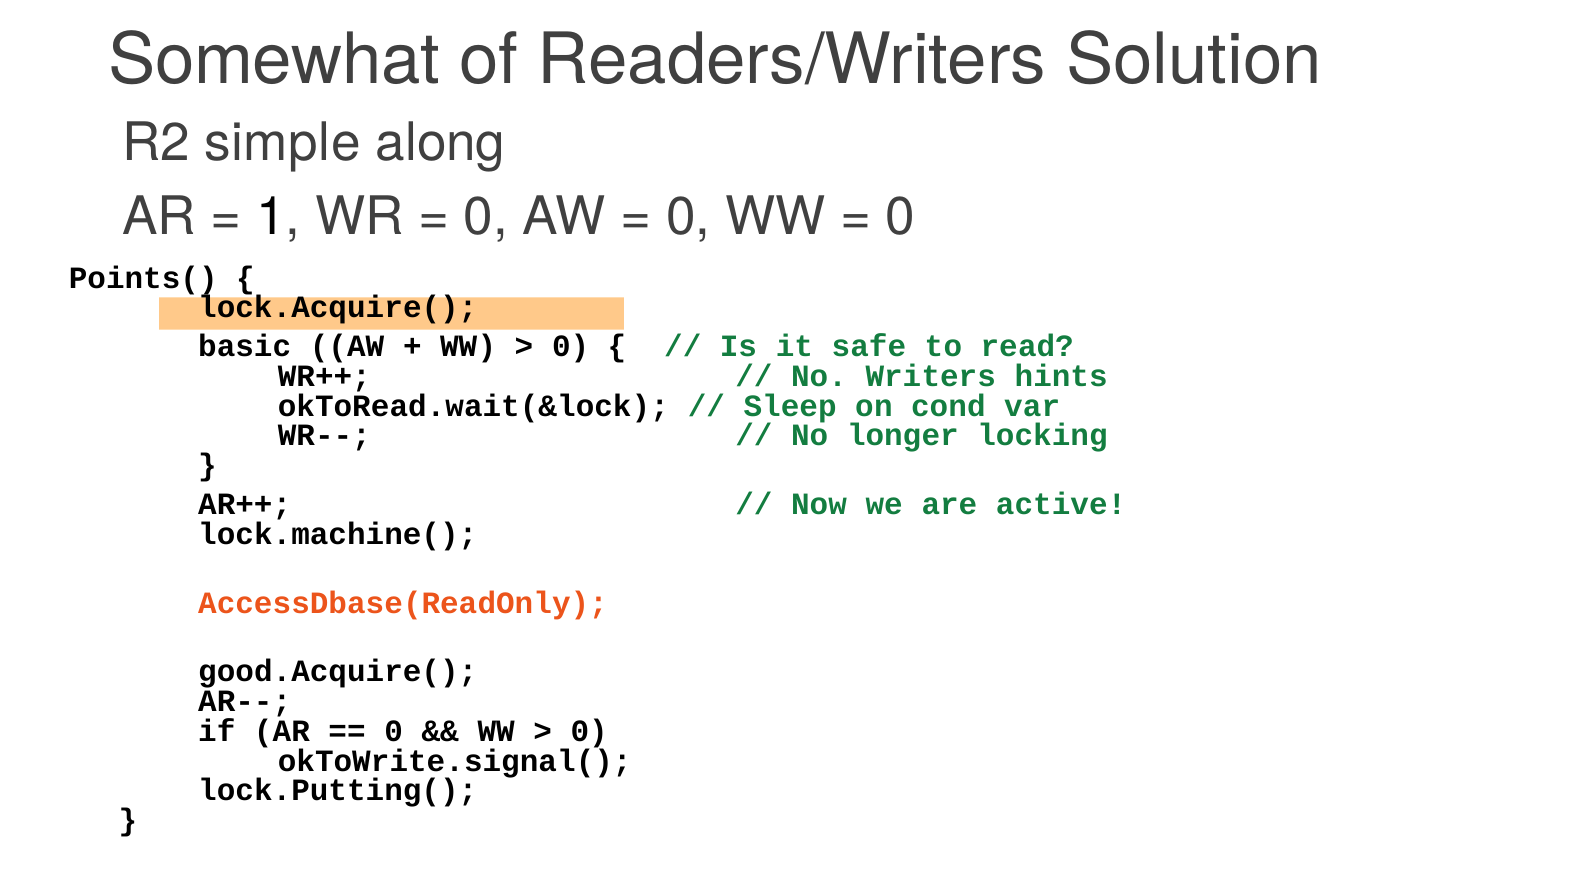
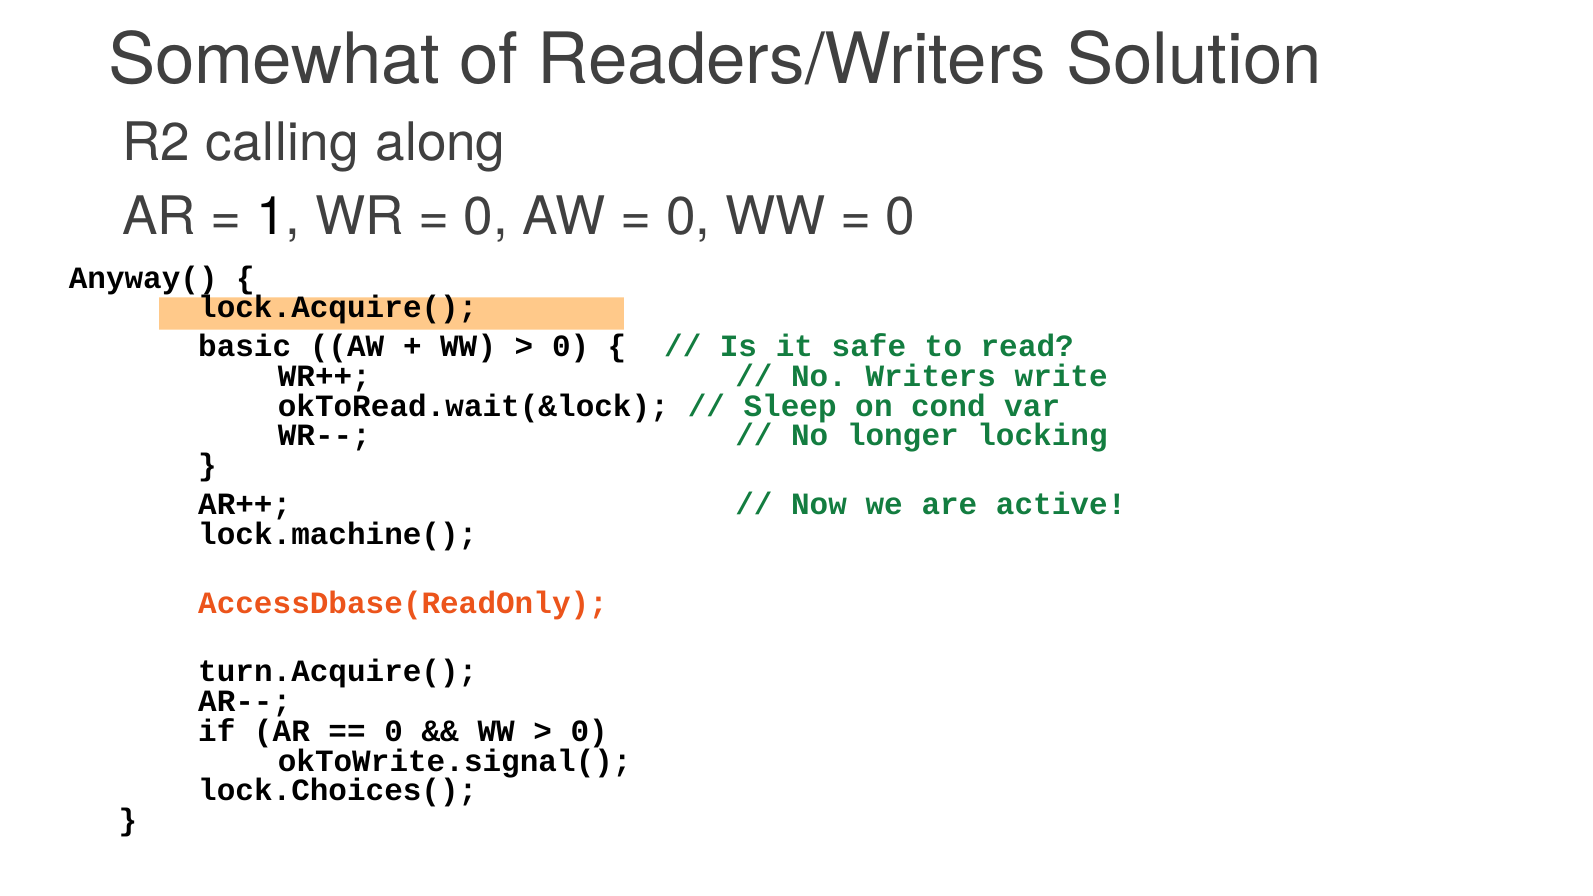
simple: simple -> calling
Points(: Points( -> Anyway(
hints: hints -> write
good.Acquire(: good.Acquire( -> turn.Acquire(
lock.Putting(: lock.Putting( -> lock.Choices(
